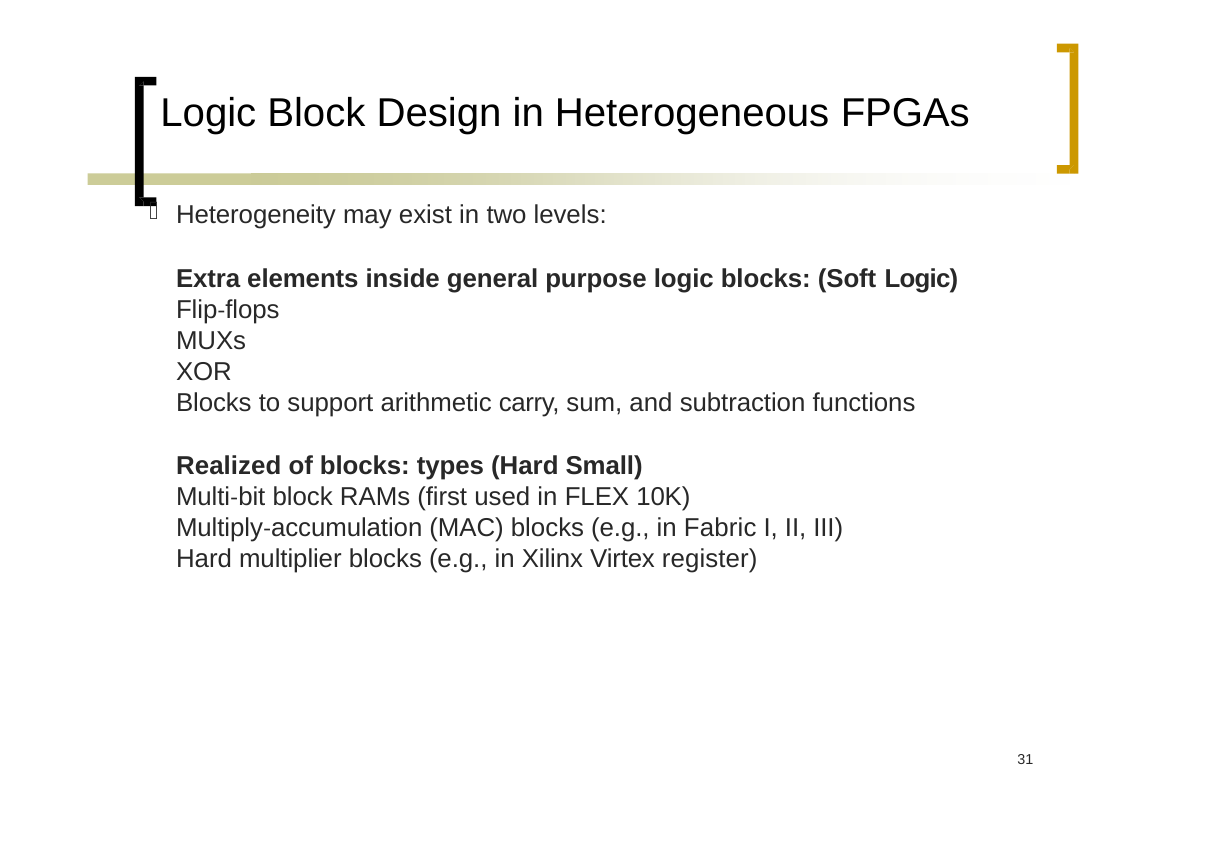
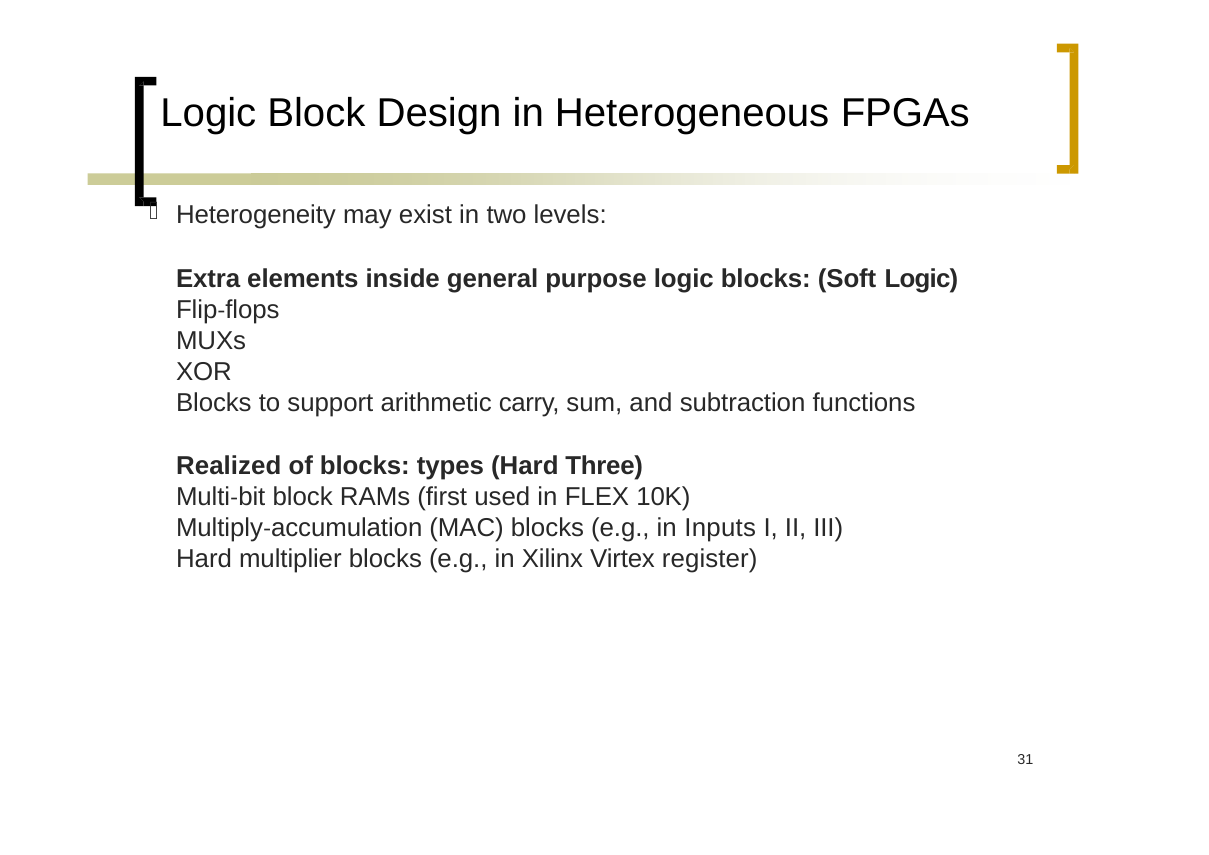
Small: Small -> Three
Fabric: Fabric -> Inputs
